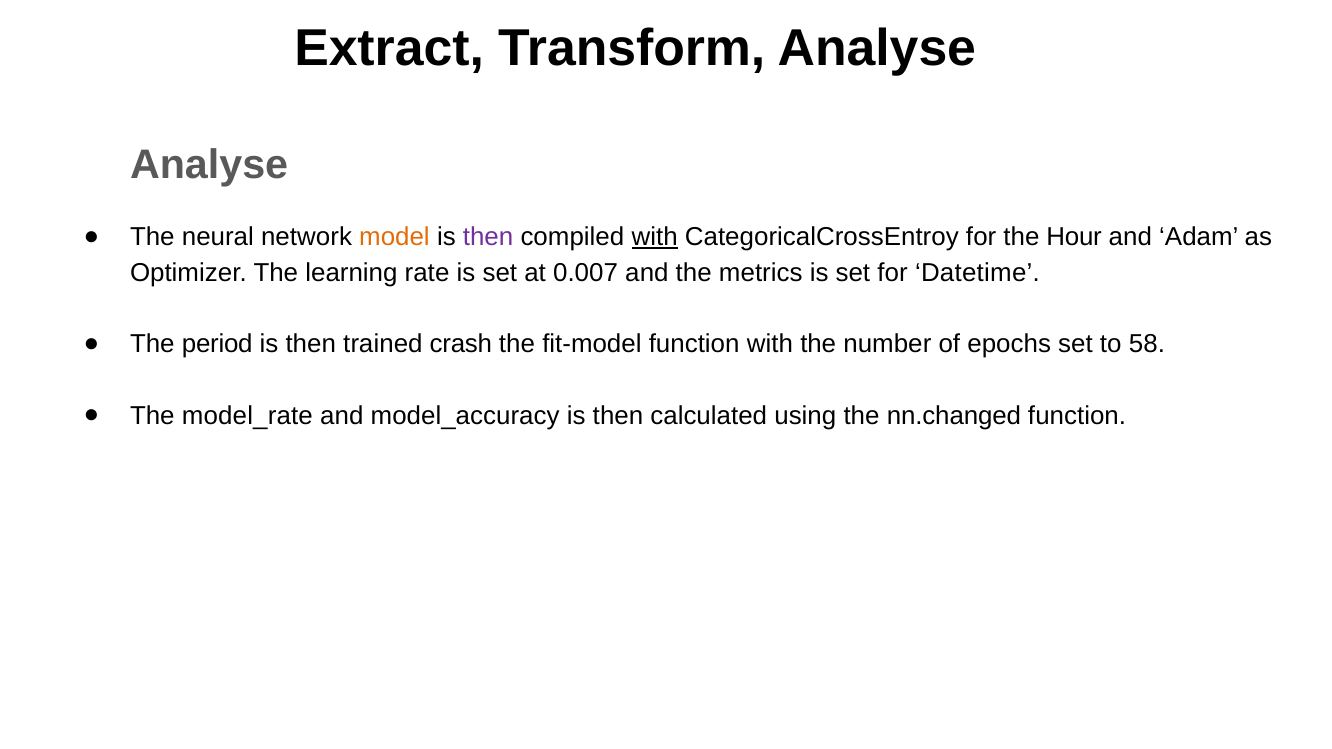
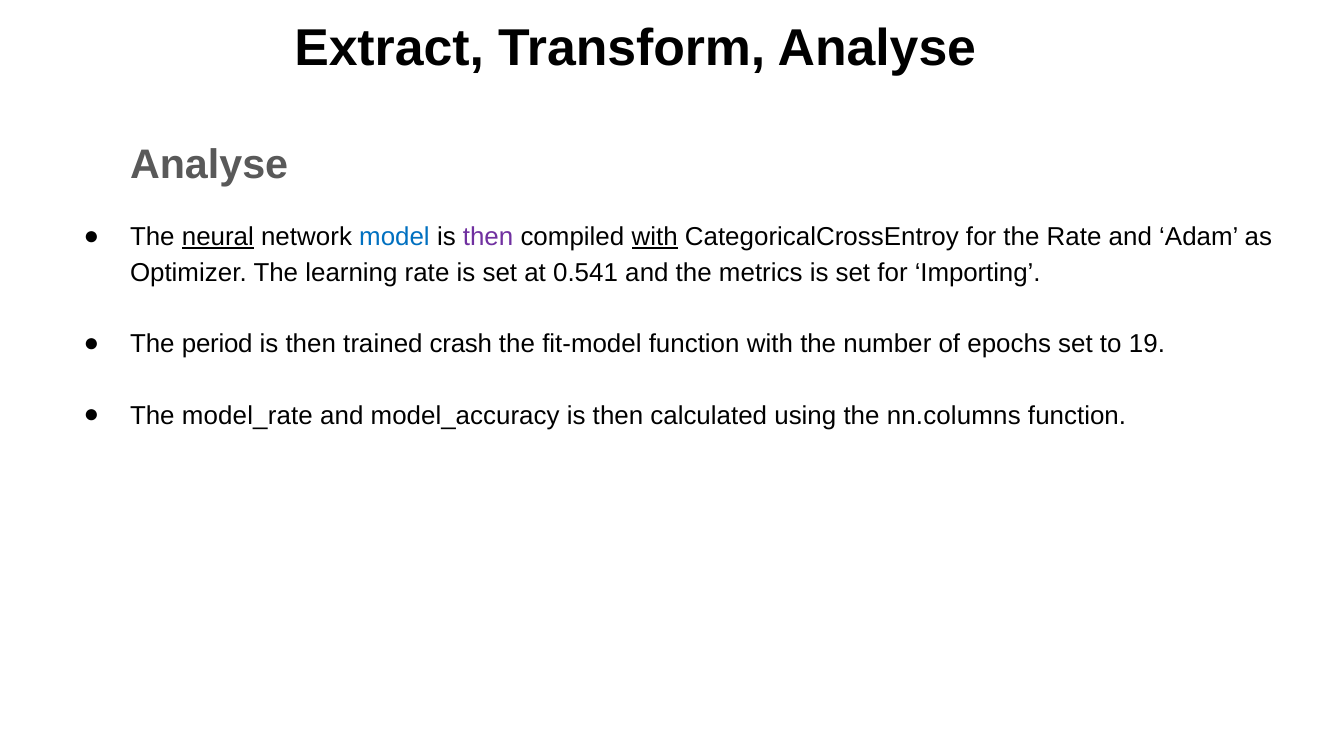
neural underline: none -> present
model colour: orange -> blue
the Hour: Hour -> Rate
0.007: 0.007 -> 0.541
Datetime: Datetime -> Importing
58: 58 -> 19
nn.changed: nn.changed -> nn.columns
